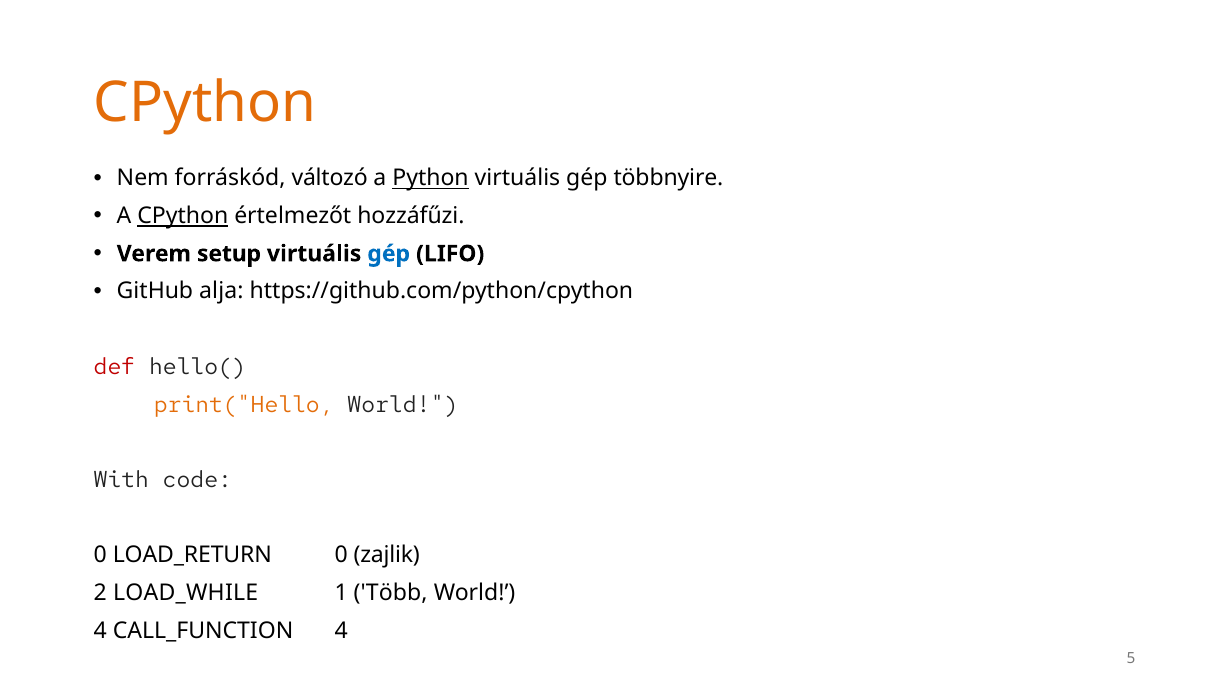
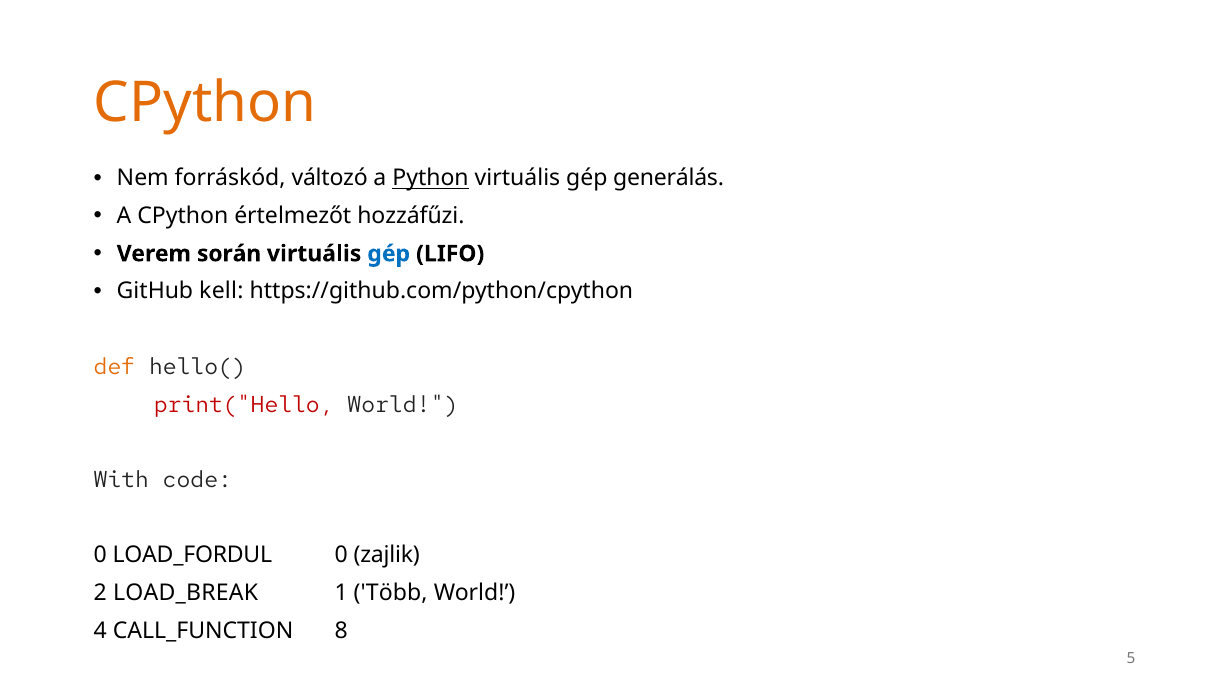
többnyire: többnyire -> generálás
CPython at (183, 216) underline: present -> none
setup: setup -> során
alja: alja -> kell
def colour: red -> orange
print("Hello colour: orange -> red
LOAD_RETURN: LOAD_RETURN -> LOAD_FORDUL
LOAD_WHILE: LOAD_WHILE -> LOAD_BREAK
CALL_FUNCTION 4: 4 -> 8
